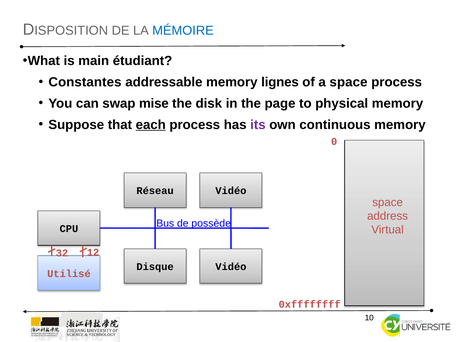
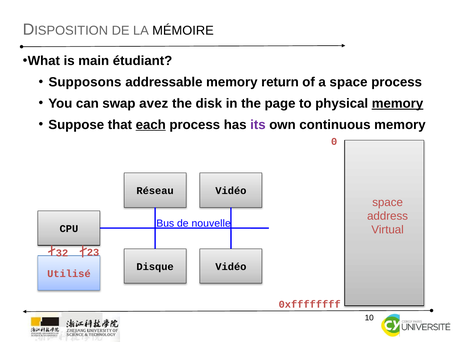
MÉMOIRE colour: blue -> black
Constantes: Constantes -> Supposons
lignes: lignes -> return
mise: mise -> avez
memory at (397, 103) underline: none -> present
possède: possède -> nouvelle
12: 12 -> 23
